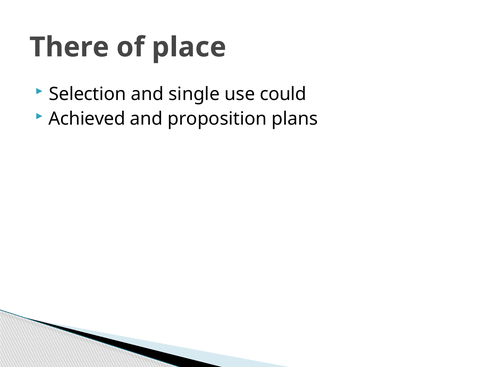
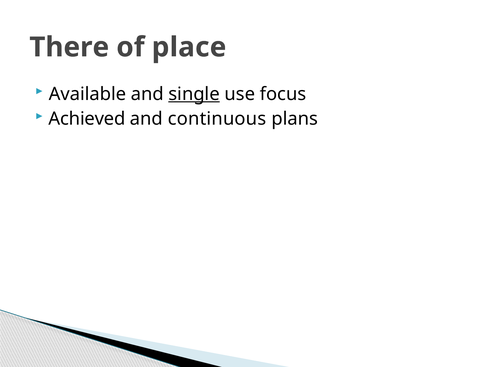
Selection: Selection -> Available
single underline: none -> present
could: could -> focus
proposition: proposition -> continuous
